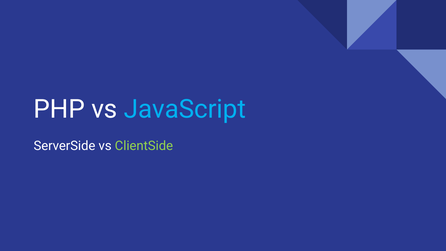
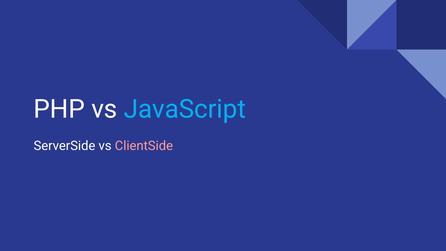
ClientSide colour: light green -> pink
